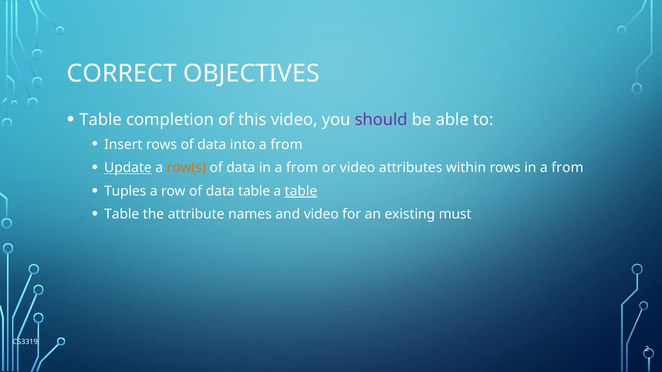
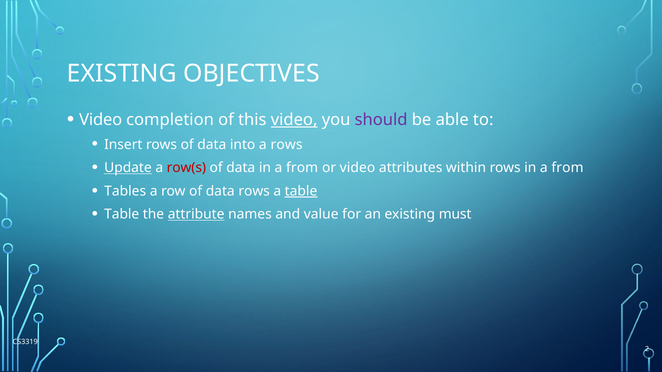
CORRECT at (122, 74): CORRECT -> EXISTING
Table at (101, 120): Table -> Video
video at (294, 120) underline: none -> present
into a from: from -> rows
row(s colour: orange -> red
Tuples: Tuples -> Tables
data table: table -> rows
attribute underline: none -> present
and video: video -> value
